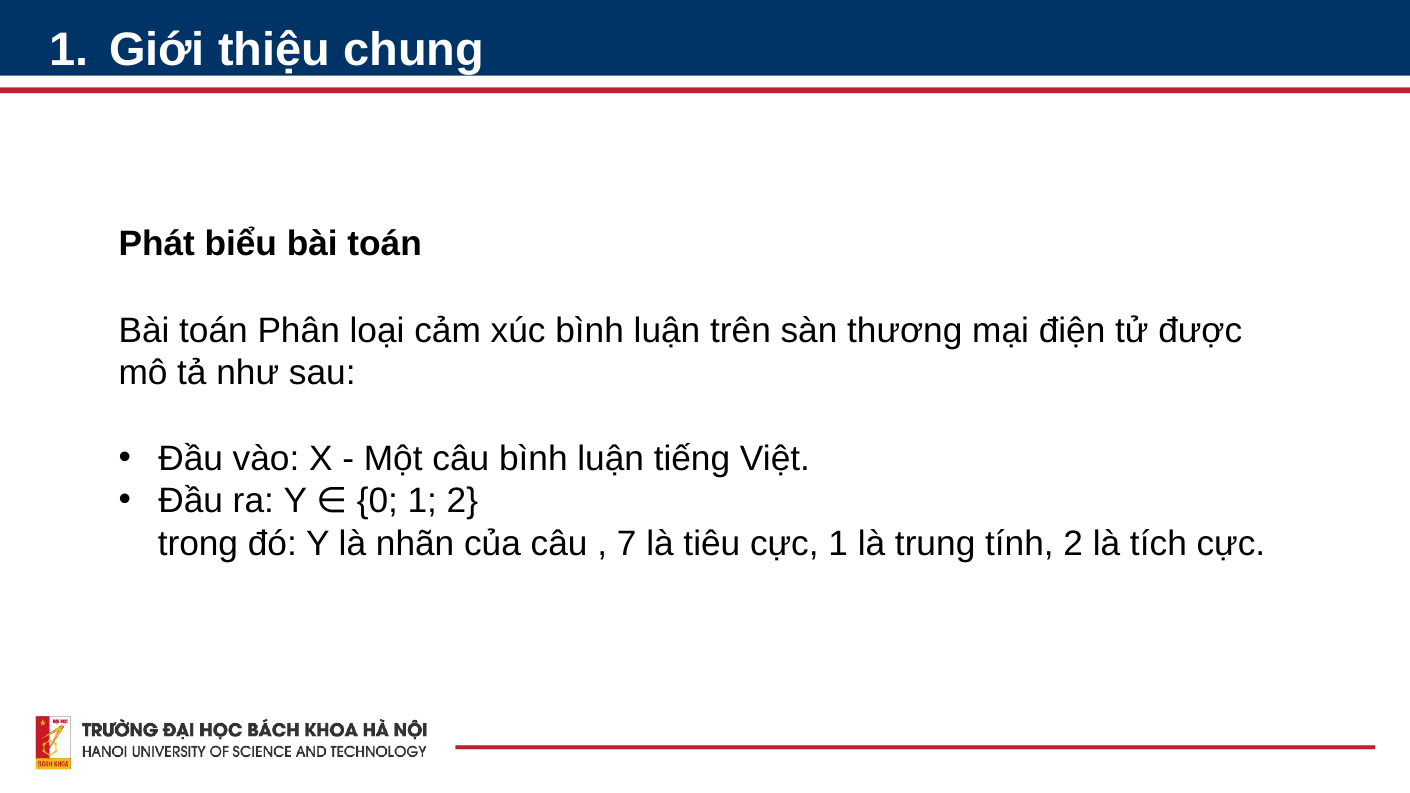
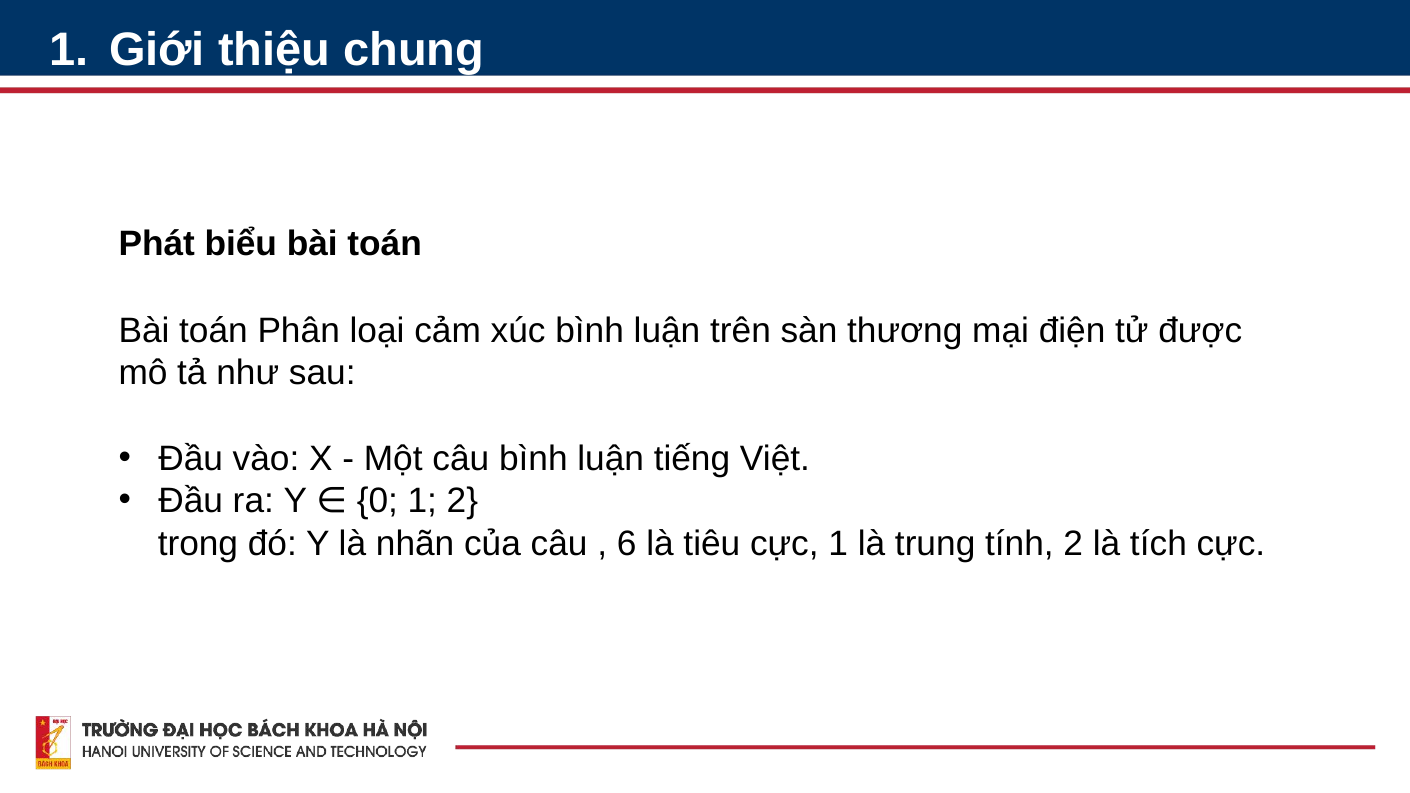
7: 7 -> 6
